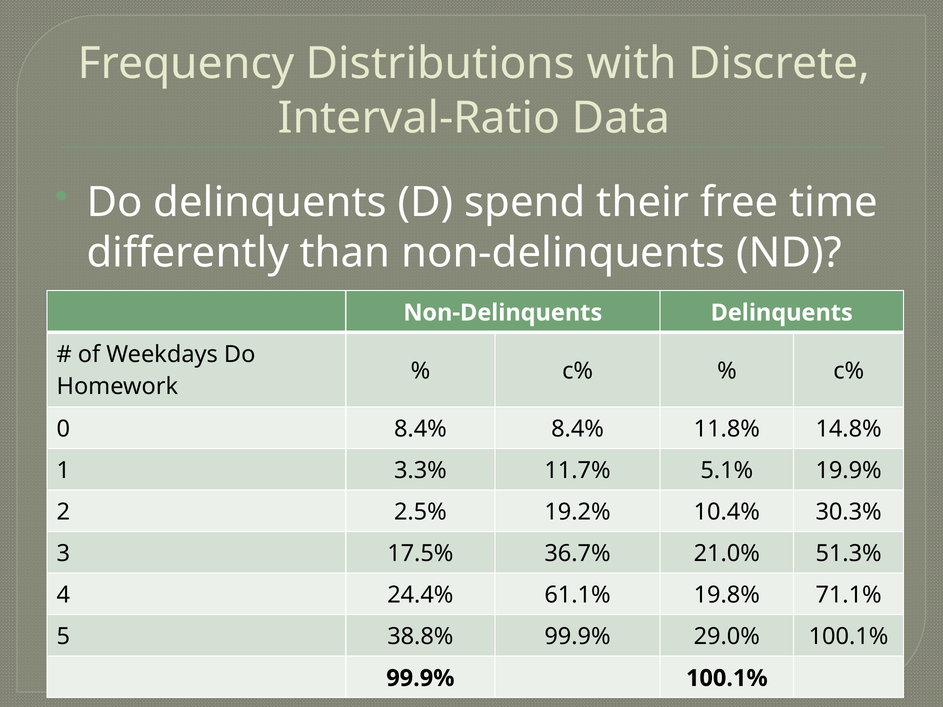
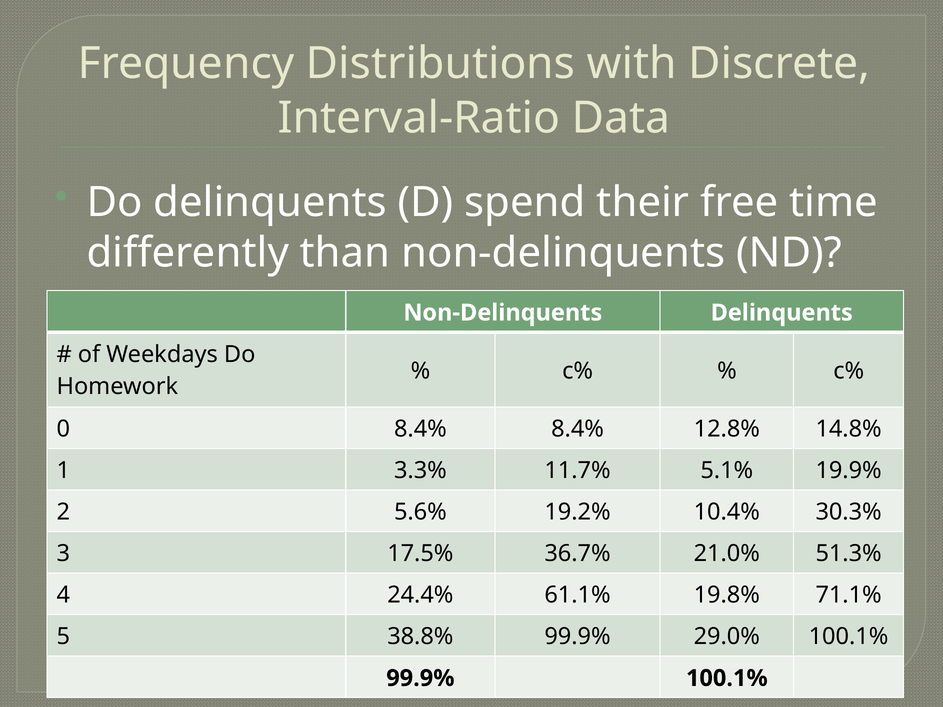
11.8%: 11.8% -> 12.8%
2.5%: 2.5% -> 5.6%
